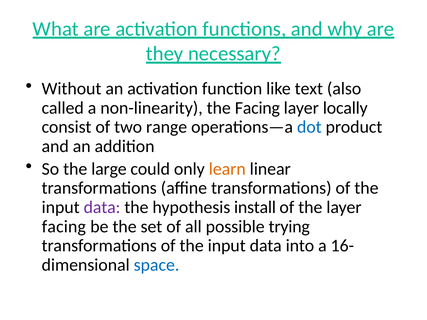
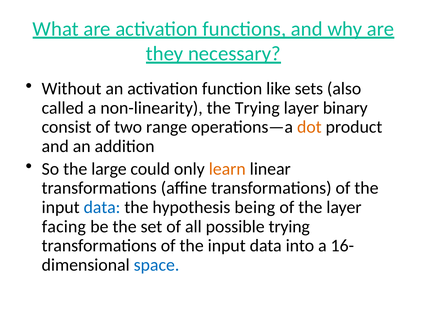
text: text -> sets
the Facing: Facing -> Trying
locally: locally -> binary
dot colour: blue -> orange
data at (102, 207) colour: purple -> blue
install: install -> being
